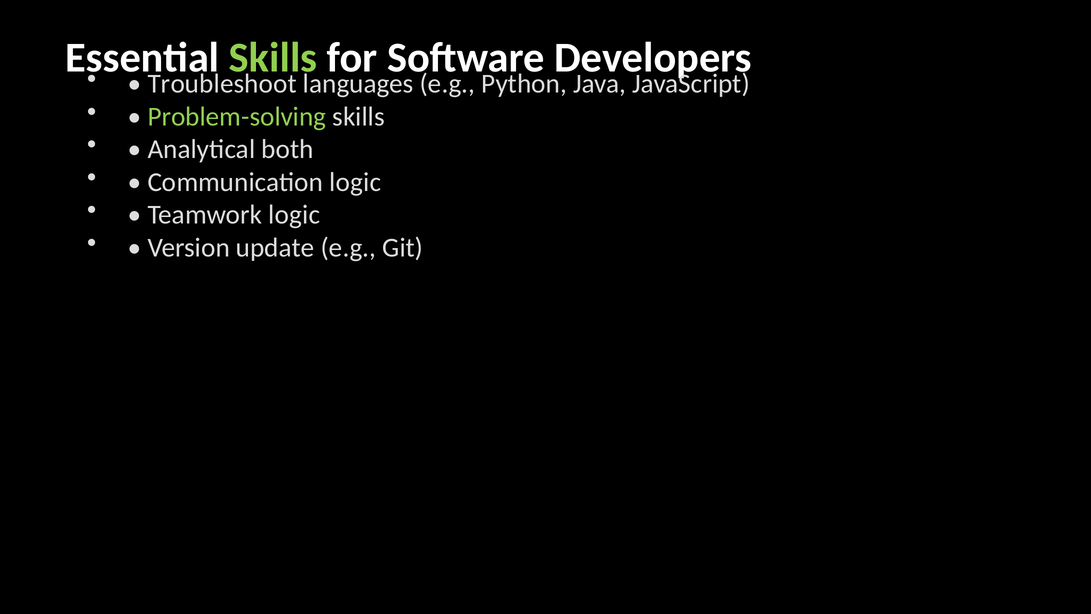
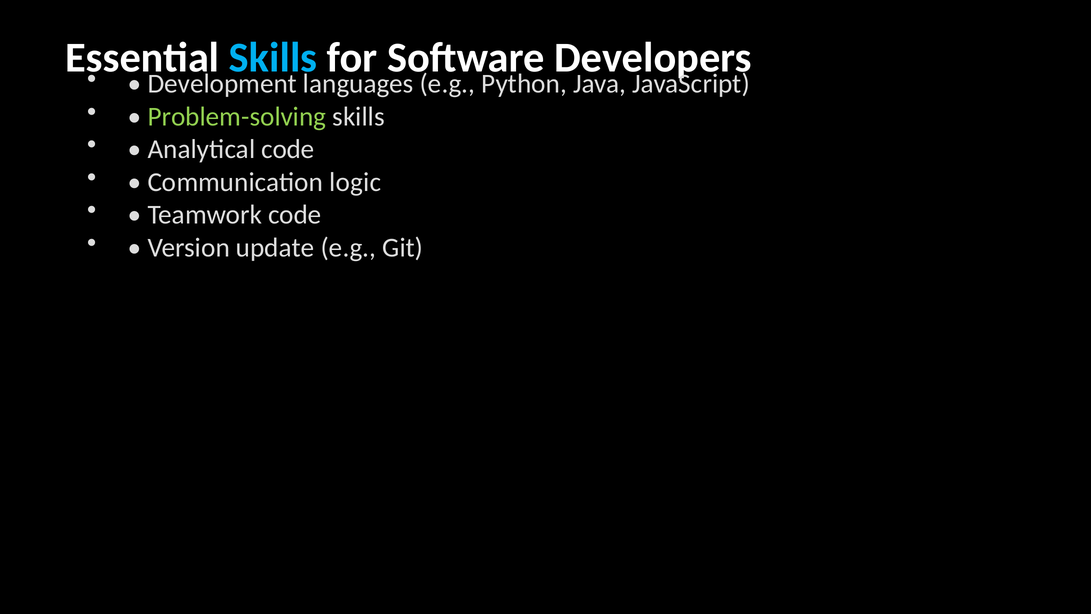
Skills at (273, 58) colour: light green -> light blue
Troubleshoot: Troubleshoot -> Development
Analytical both: both -> code
Teamwork logic: logic -> code
